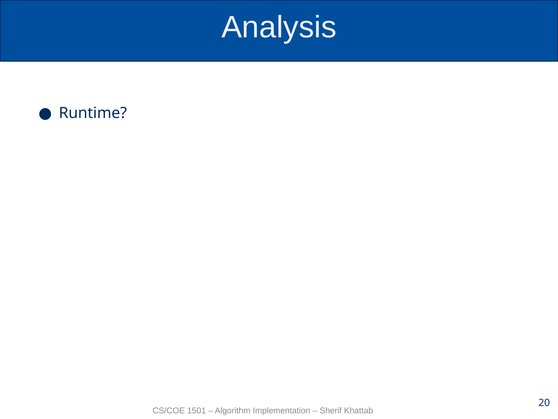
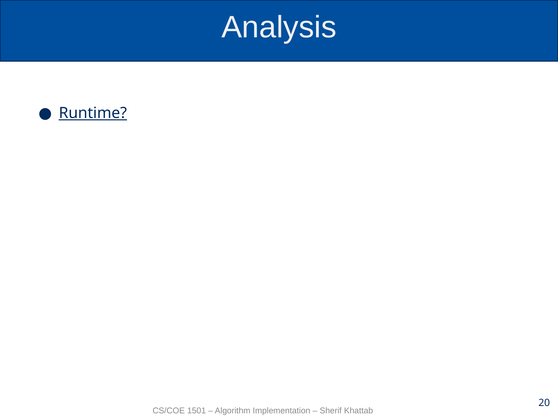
Runtime underline: none -> present
